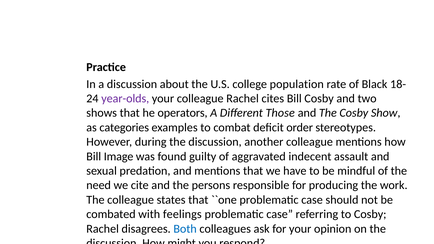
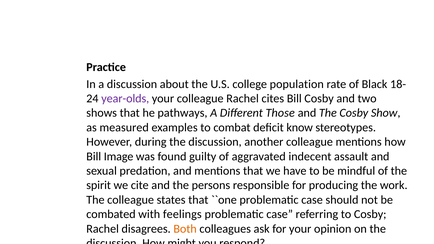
operators: operators -> pathways
categories: categories -> measured
order: order -> know
need: need -> spirit
Both colour: blue -> orange
